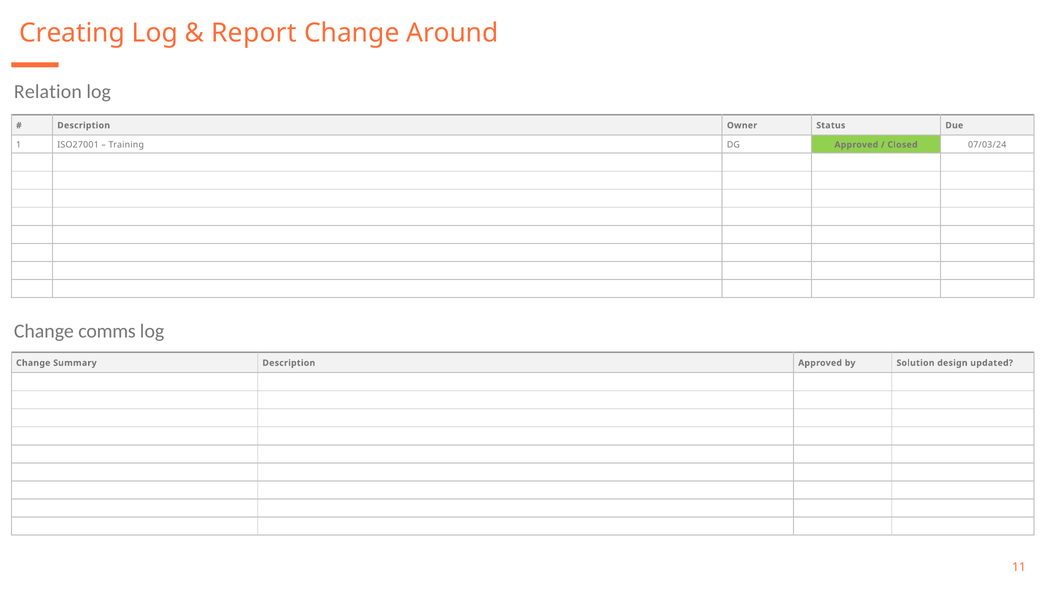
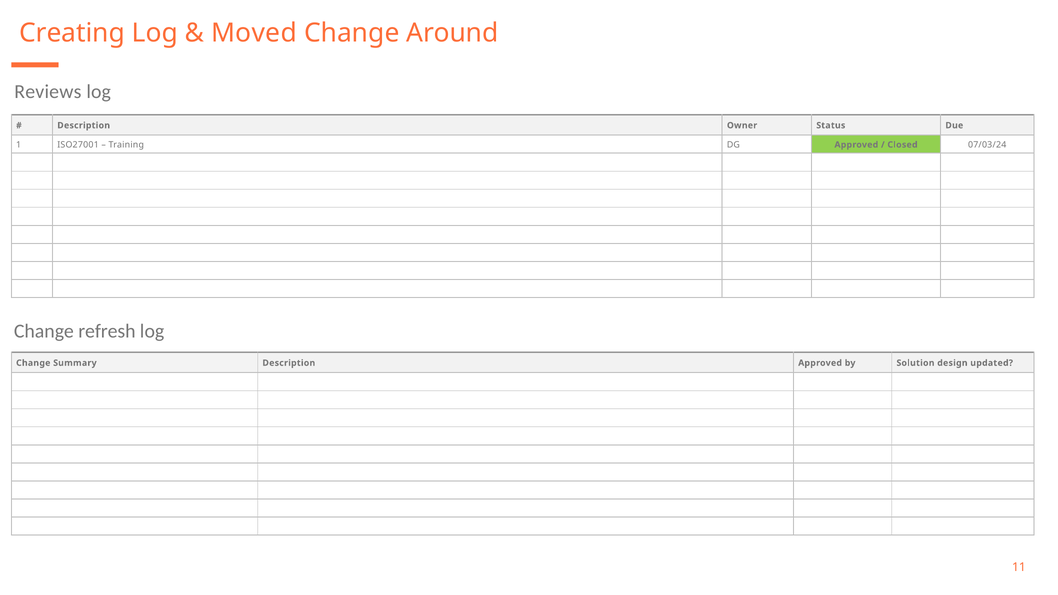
Report: Report -> Moved
Relation: Relation -> Reviews
comms: comms -> refresh
